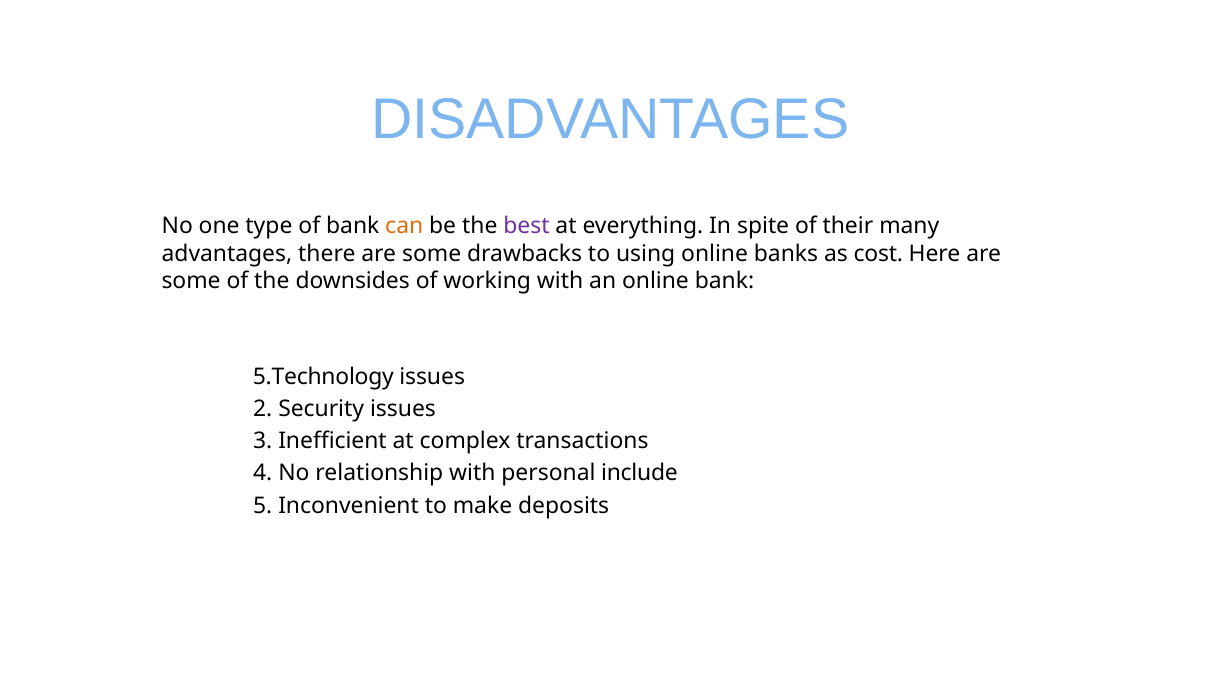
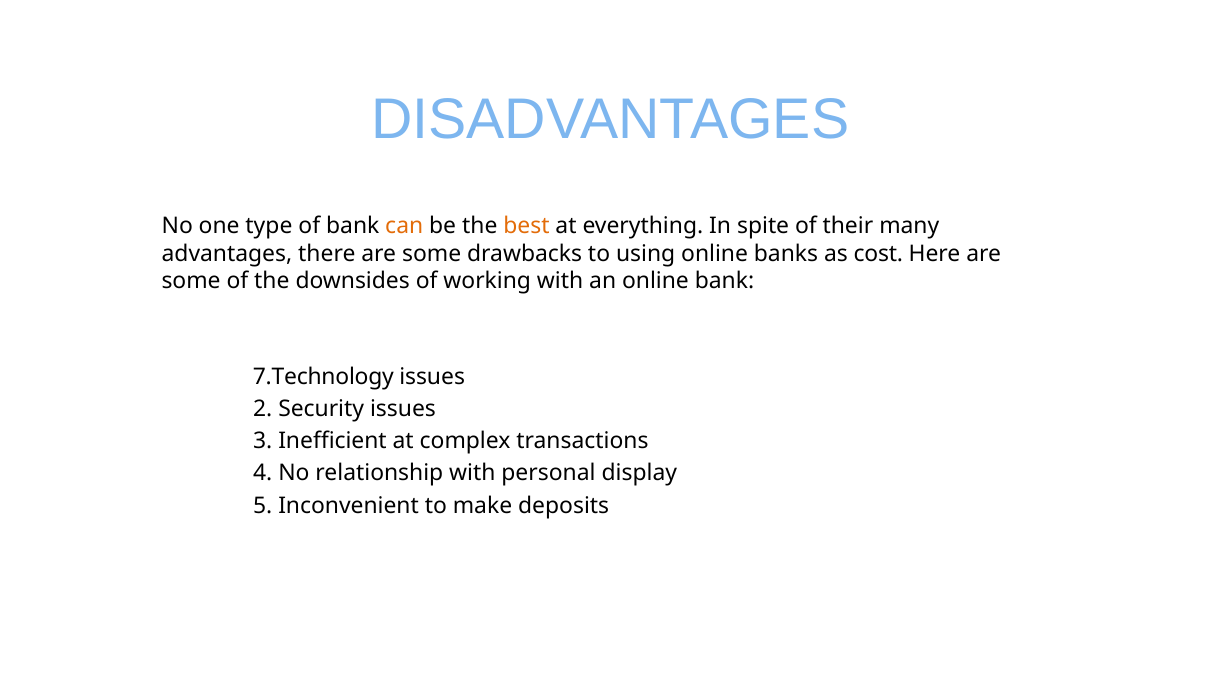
best colour: purple -> orange
5.Technology: 5.Technology -> 7.Technology
include: include -> display
